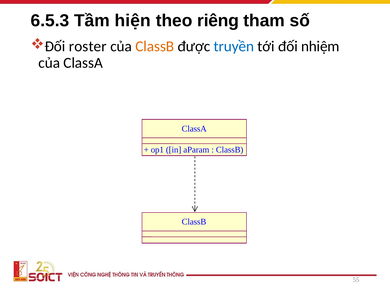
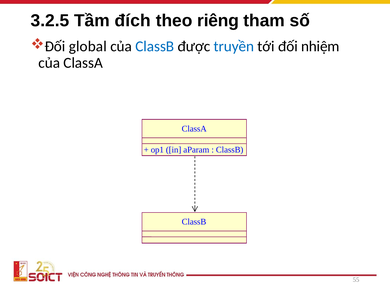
6.5.3: 6.5.3 -> 3.2.5
hiện: hiện -> đích
roster: roster -> global
ClassB at (155, 46) colour: orange -> blue
